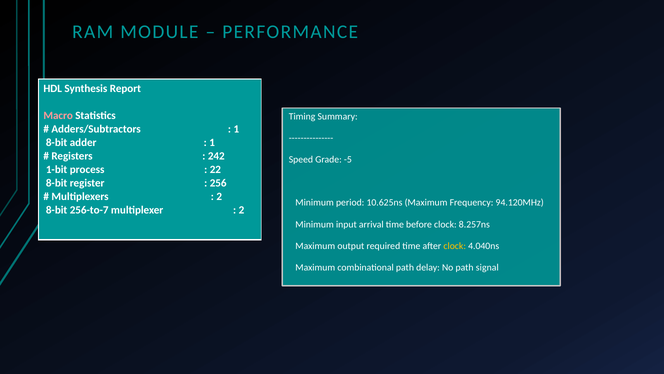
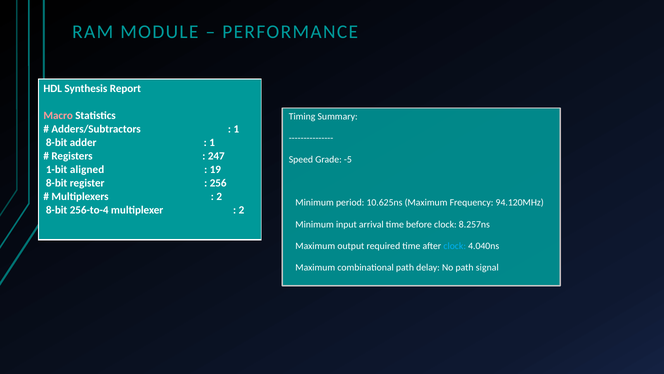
242: 242 -> 247
process: process -> aligned
22: 22 -> 19
256-to-7: 256-to-7 -> 256-to-4
clock at (455, 246) colour: yellow -> light blue
